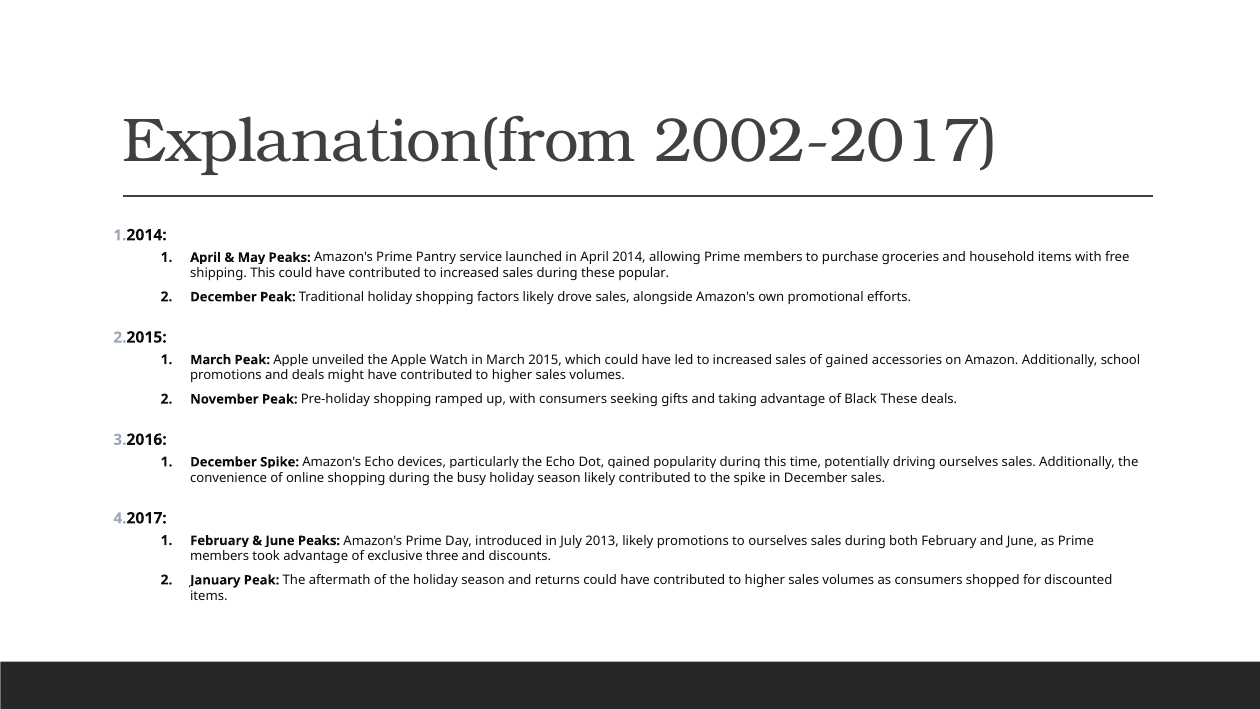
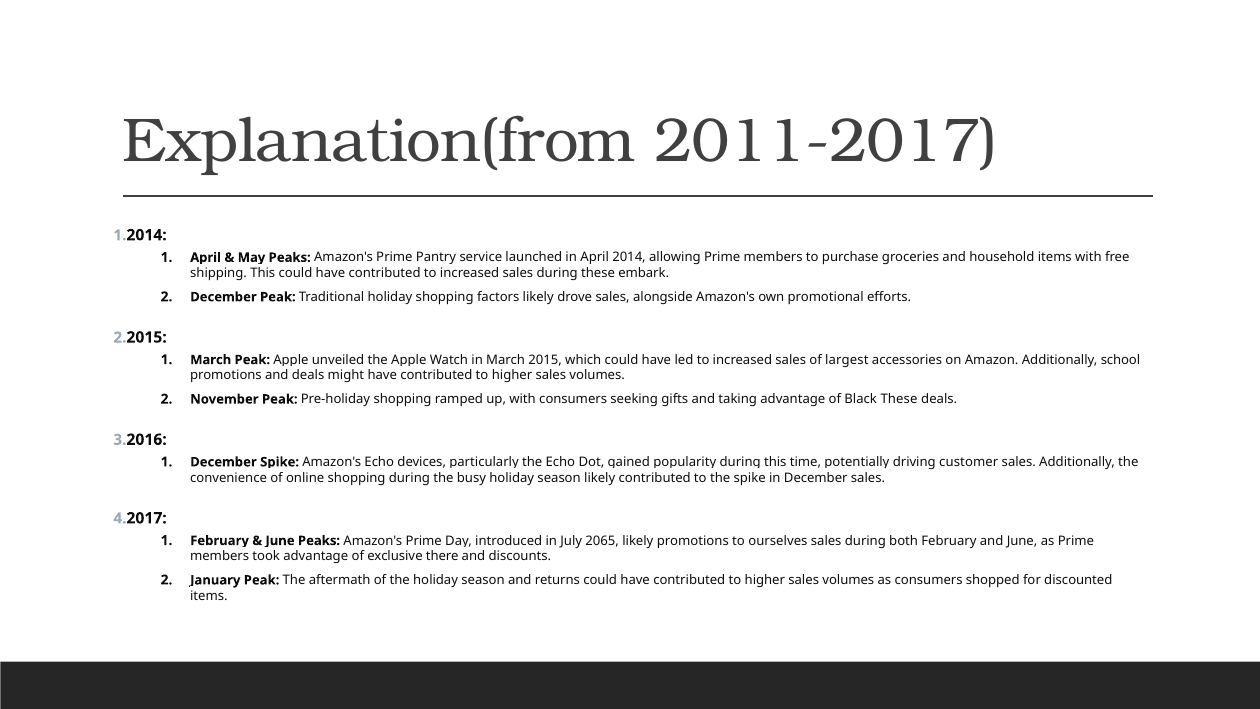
2002-2017: 2002-2017 -> 2011-2017
popular: popular -> embark
of gained: gained -> largest
driving ourselves: ourselves -> customer
2013: 2013 -> 2065
three: three -> there
